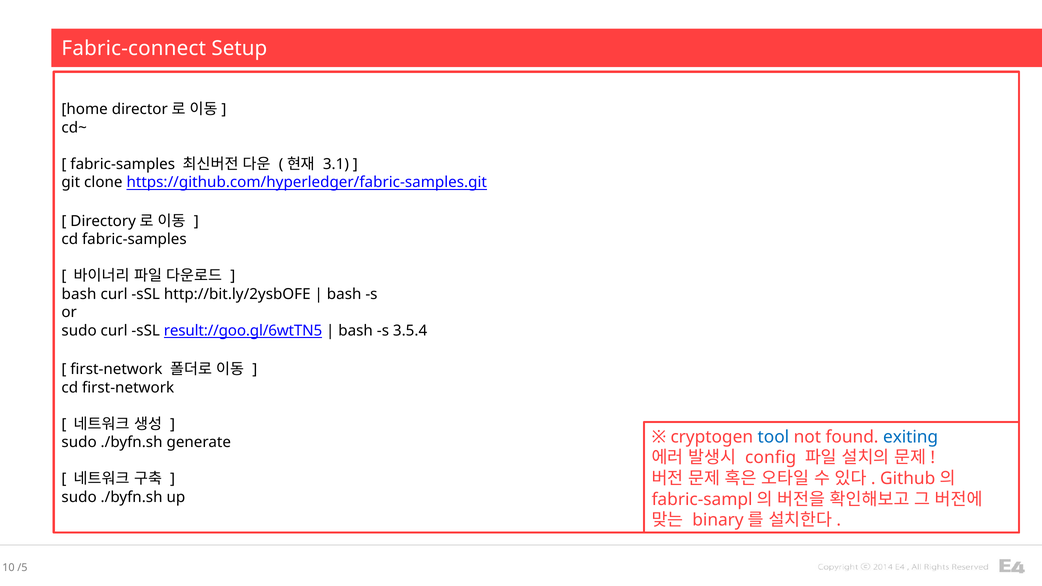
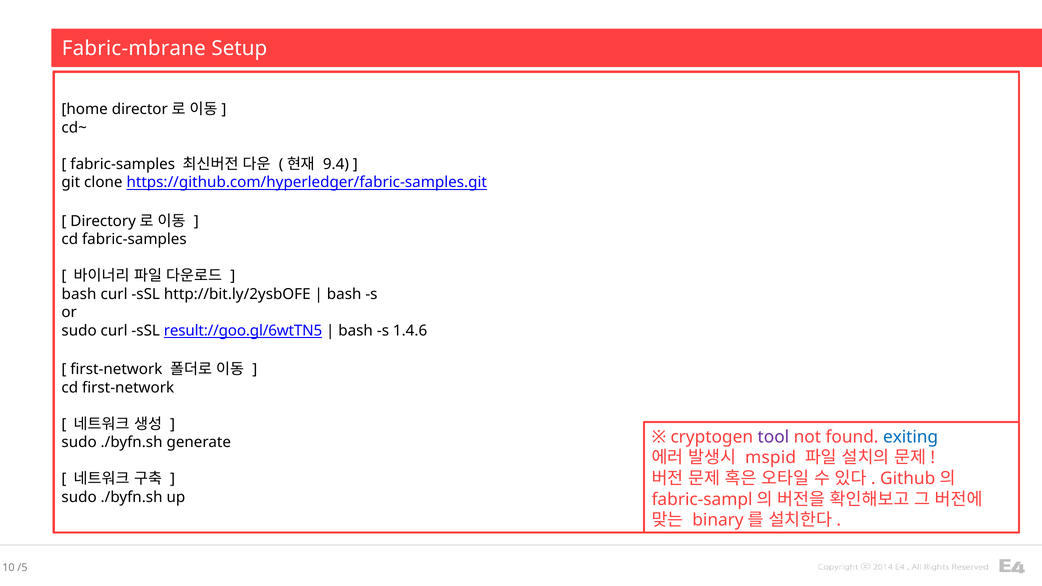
Fabric-connect: Fabric-connect -> Fabric-mbrane
3.1: 3.1 -> 9.4
3.5.4: 3.5.4 -> 1.4.6
tool colour: blue -> purple
config: config -> mspid
